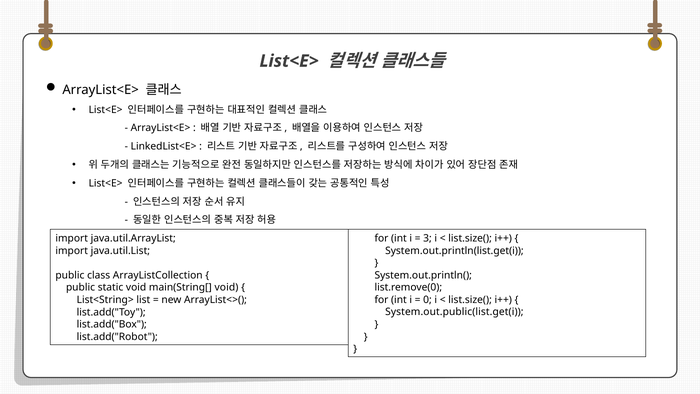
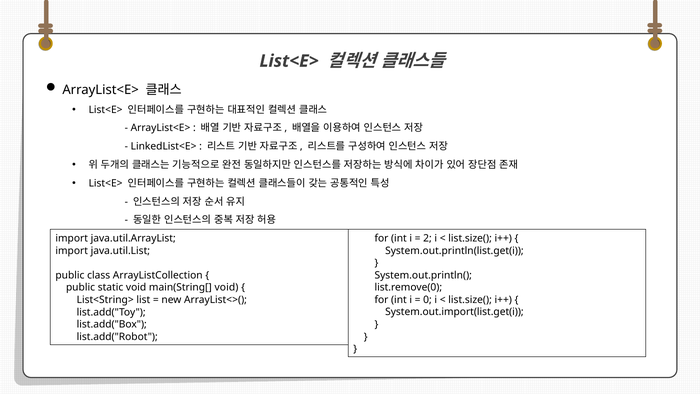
3: 3 -> 2
System.out.public(list.get(i: System.out.public(list.get(i -> System.out.import(list.get(i
